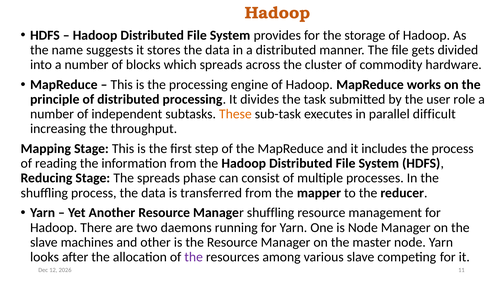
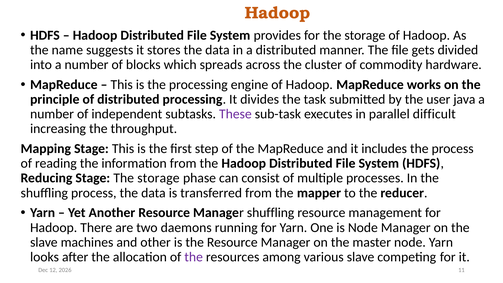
role: role -> java
These colour: orange -> purple
Stage The spreads: spreads -> storage
